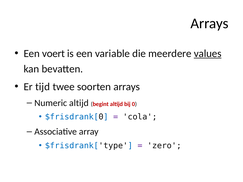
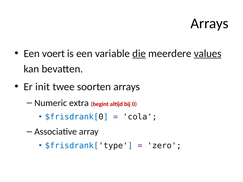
die underline: none -> present
tijd: tijd -> init
Numeric altijd: altijd -> extra
